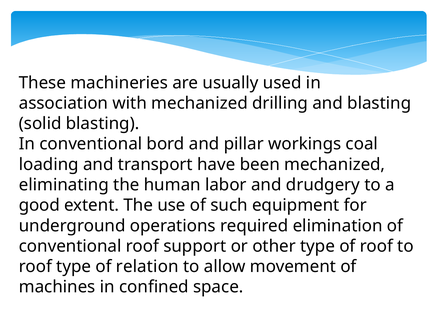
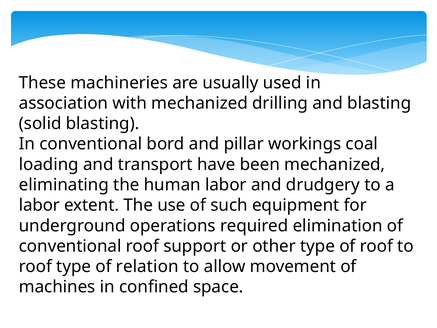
good at (39, 205): good -> labor
